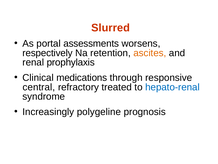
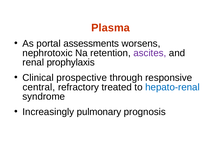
Slurred: Slurred -> Plasma
respectively: respectively -> nephrotoxic
ascites colour: orange -> purple
medications: medications -> prospective
polygeline: polygeline -> pulmonary
